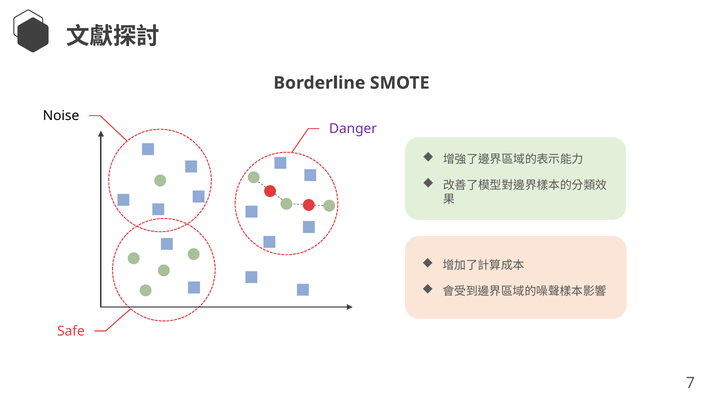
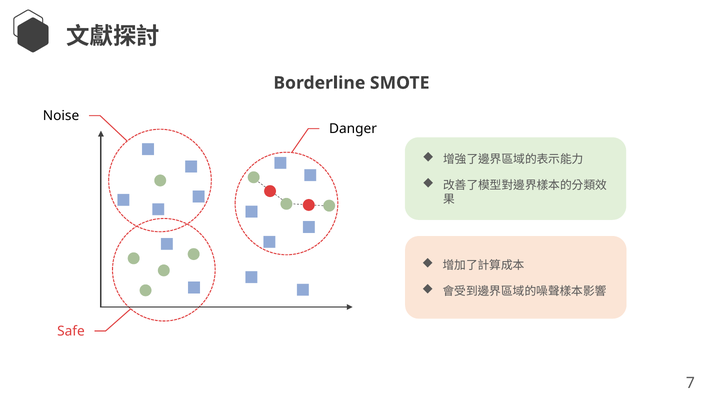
Danger colour: purple -> black
